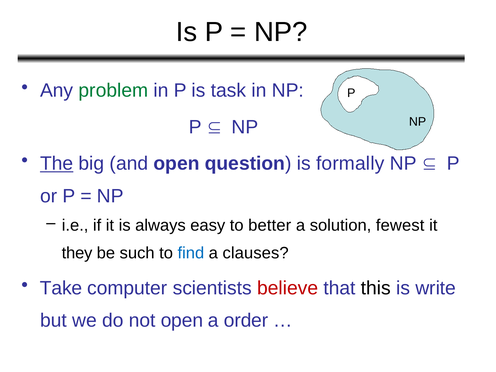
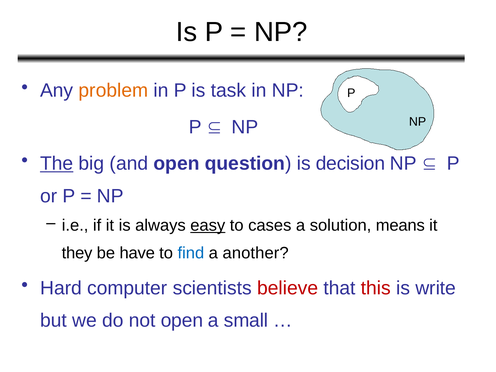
problem colour: green -> orange
formally: formally -> decision
easy underline: none -> present
better: better -> cases
fewest: fewest -> means
such: such -> have
clauses: clauses -> another
Take: Take -> Hard
this colour: black -> red
order: order -> small
